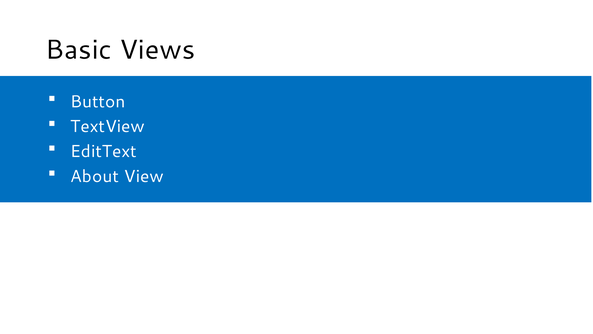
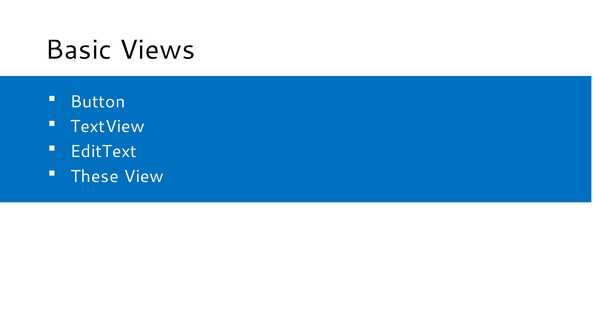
About: About -> These
